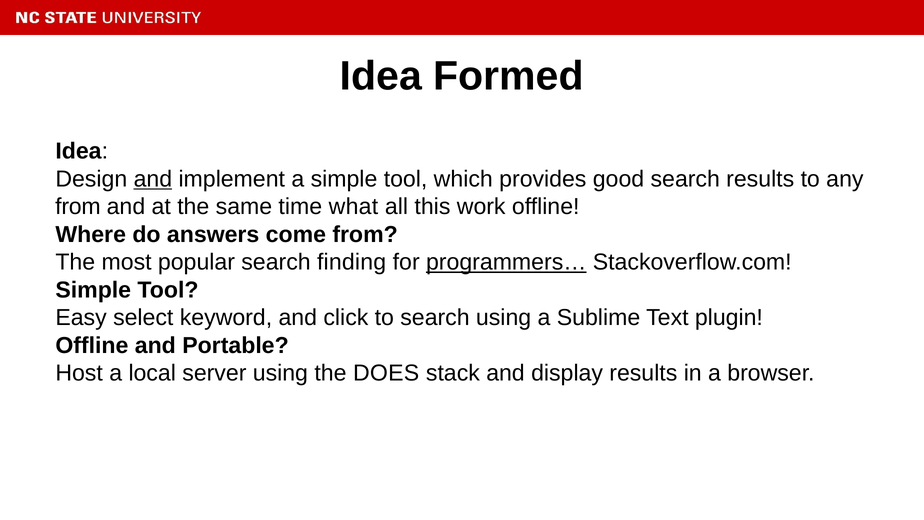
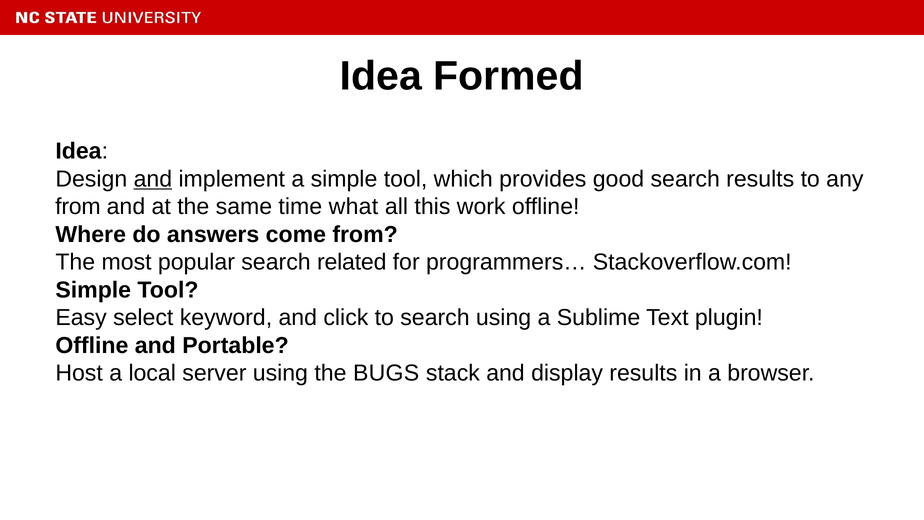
finding: finding -> related
programmers… underline: present -> none
DOES: DOES -> BUGS
